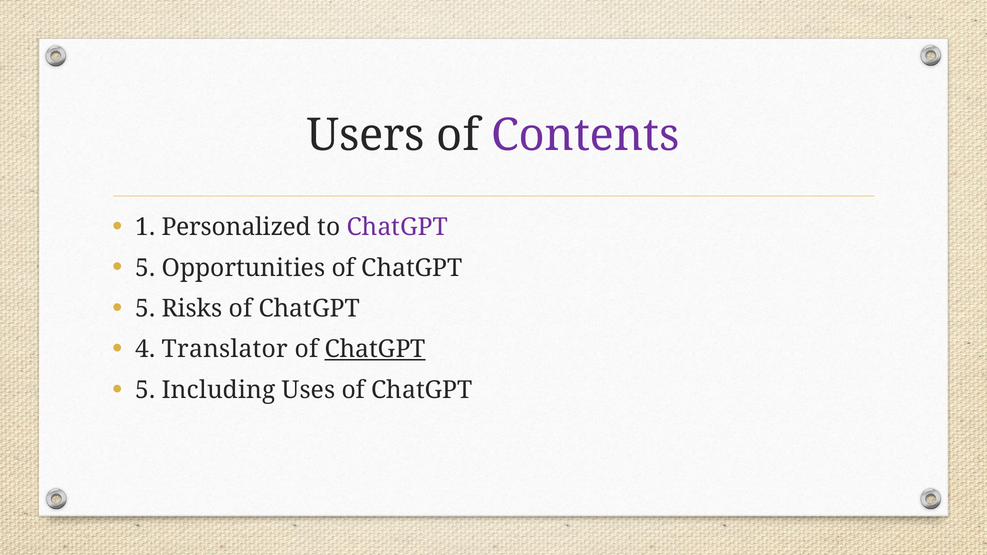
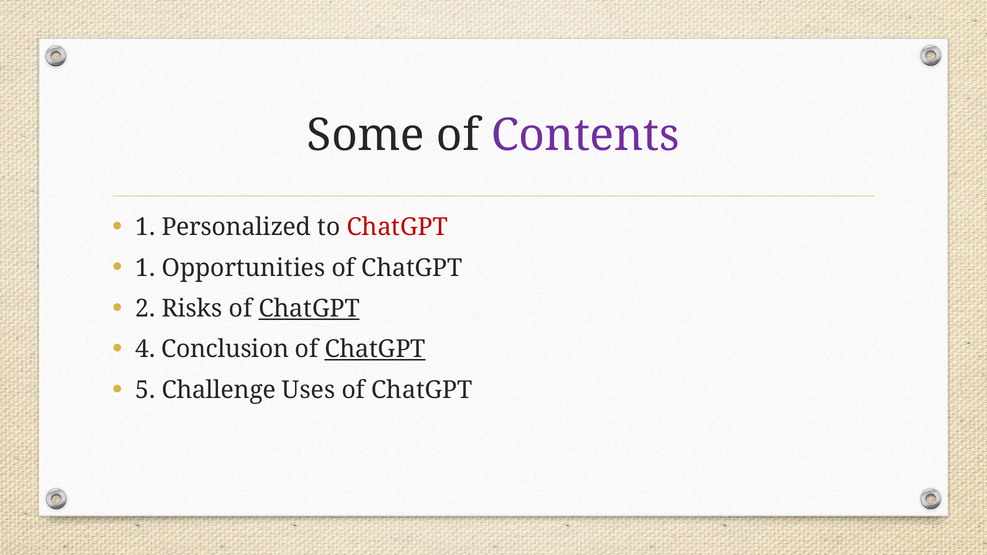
Users: Users -> Some
ChatGPT at (397, 227) colour: purple -> red
5 at (145, 268): 5 -> 1
5 at (145, 309): 5 -> 2
ChatGPT at (309, 309) underline: none -> present
Translator: Translator -> Conclusion
Including: Including -> Challenge
